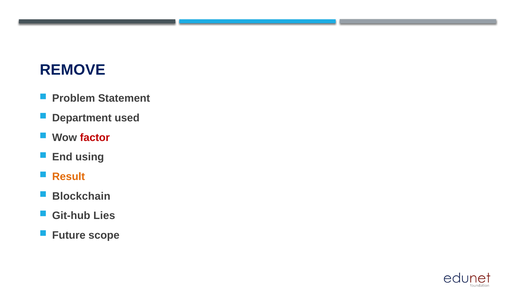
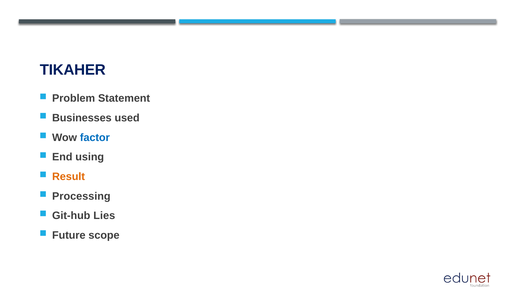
REMOVE: REMOVE -> TIKAHER
Department: Department -> Businesses
factor colour: red -> blue
Blockchain: Blockchain -> Processing
